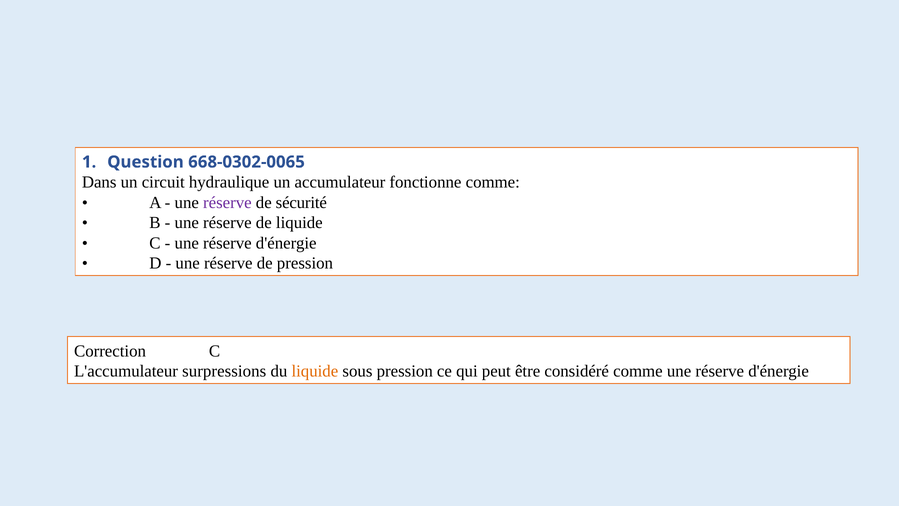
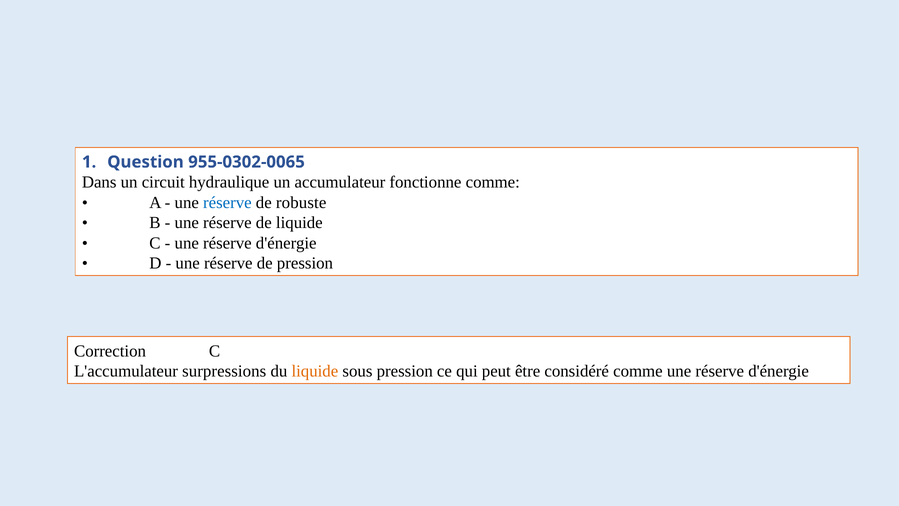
668-0302-0065: 668-0302-0065 -> 955-0302-0065
réserve at (227, 202) colour: purple -> blue
sécurité: sécurité -> robuste
